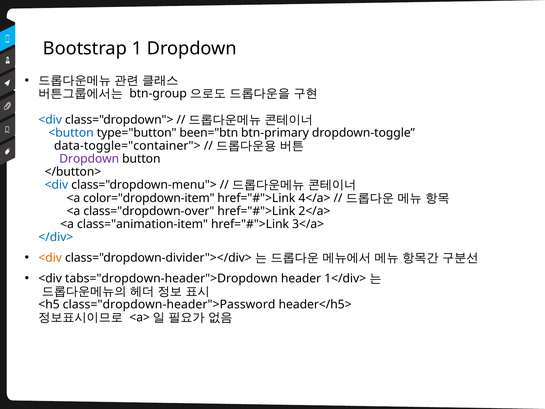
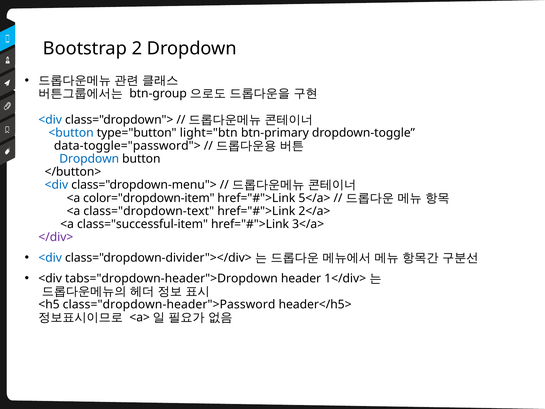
1: 1 -> 2
been="btn: been="btn -> light="btn
data-toggle="container">: data-toggle="container"> -> data-toggle="password">
Dropdown at (89, 159) colour: purple -> blue
4</a>: 4</a> -> 5</a>
class="dropdown-over: class="dropdown-over -> class="dropdown-text
class="animation-item: class="animation-item -> class="successful-item
</div> colour: blue -> purple
<div at (50, 258) colour: orange -> blue
